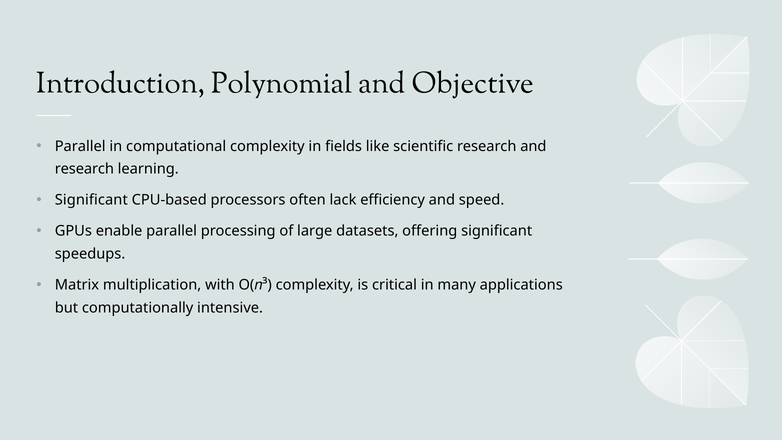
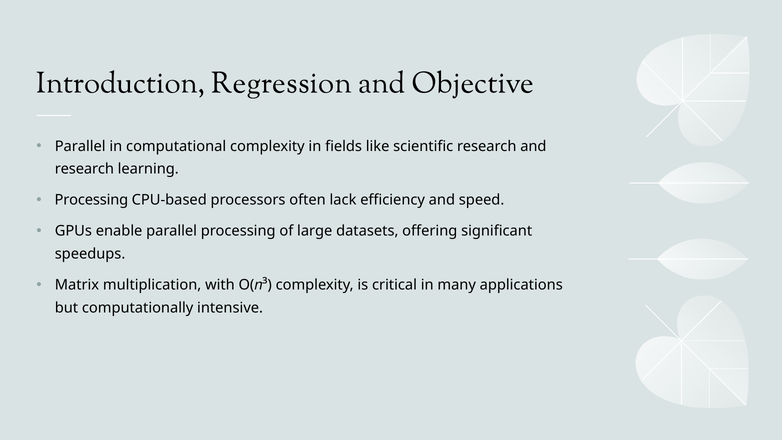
Polynomial: Polynomial -> Regression
Significant at (91, 200): Significant -> Processing
